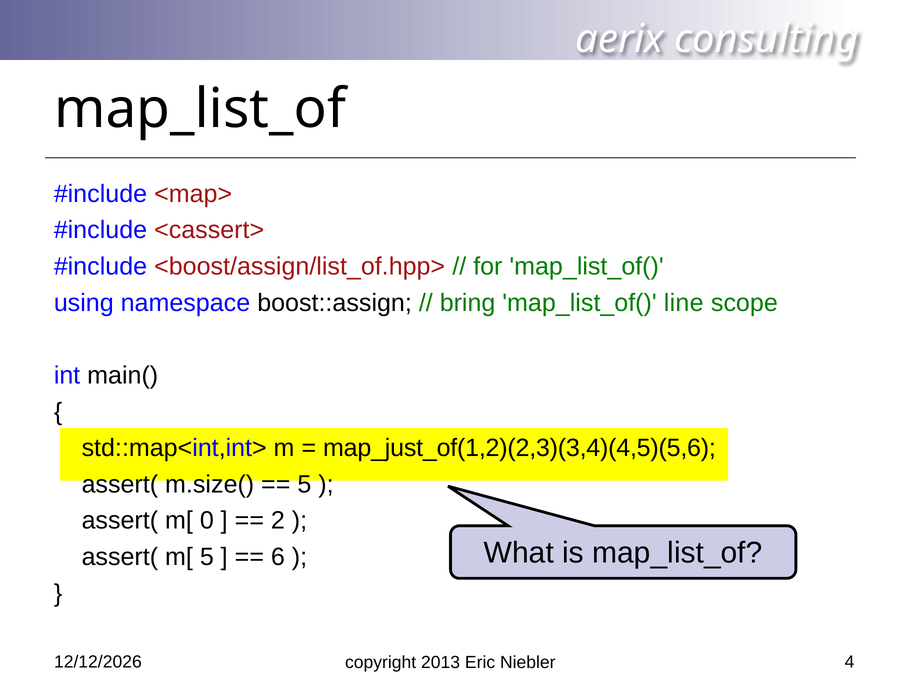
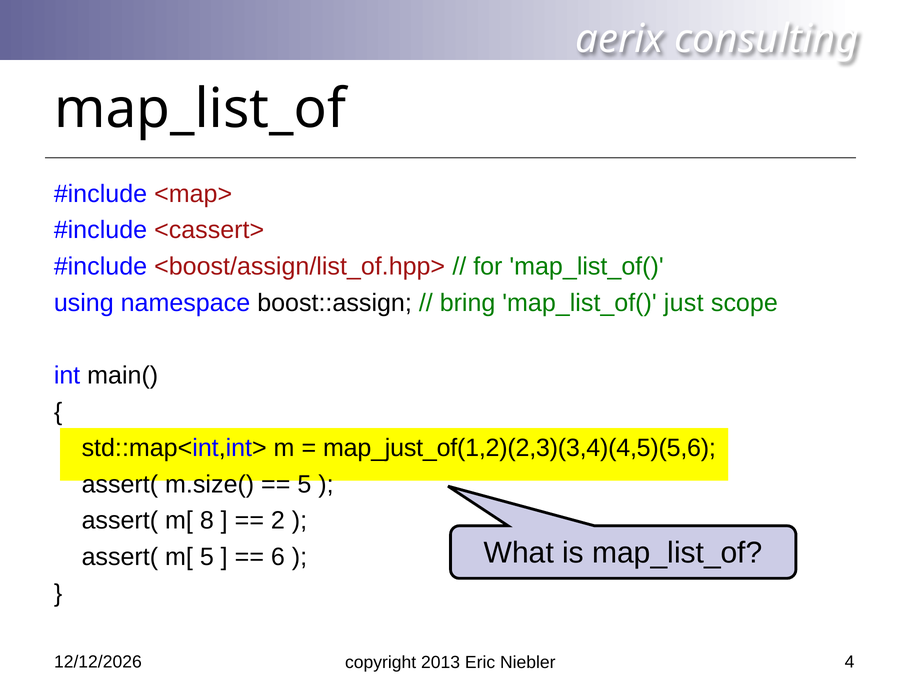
line: line -> just
0: 0 -> 8
